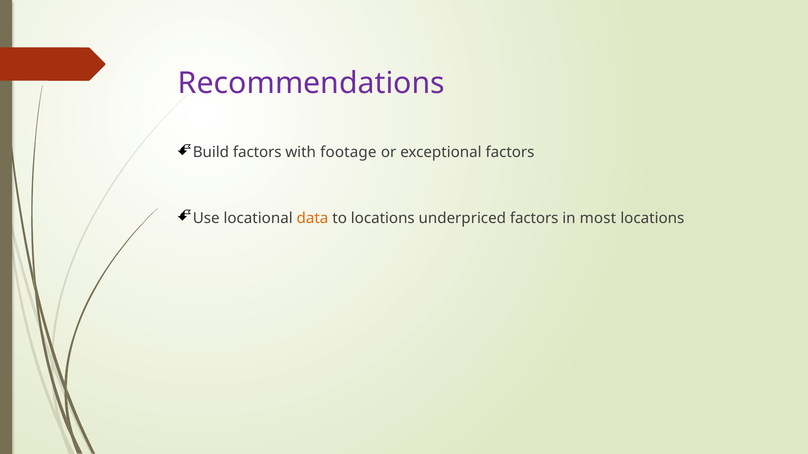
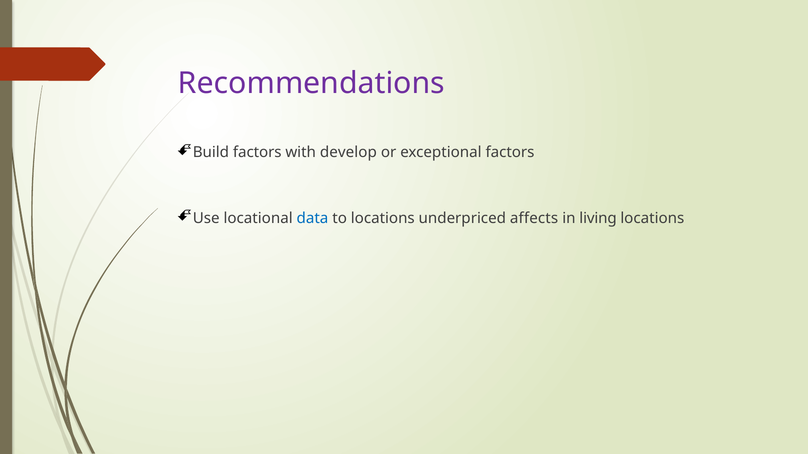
footage: footage -> develop
data colour: orange -> blue
underpriced factors: factors -> affects
most: most -> living
